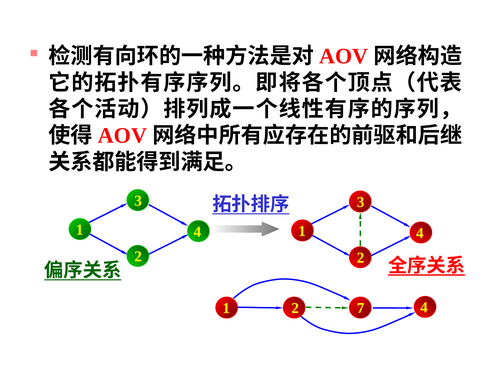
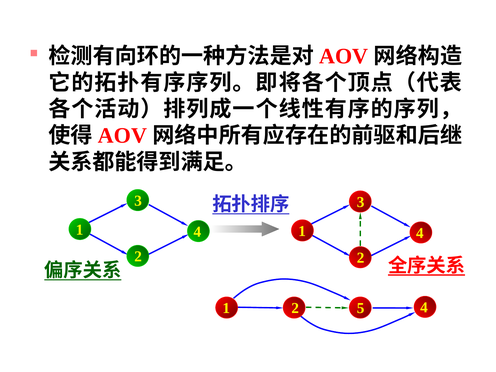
7: 7 -> 5
